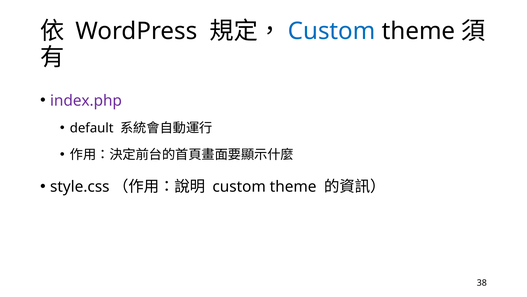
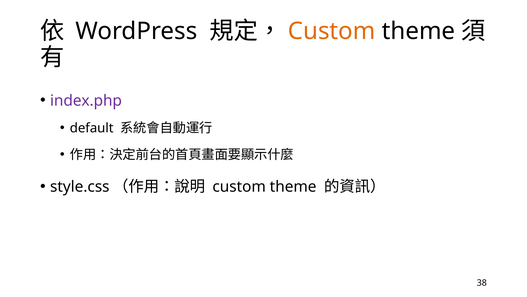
Custom at (332, 31) colour: blue -> orange
